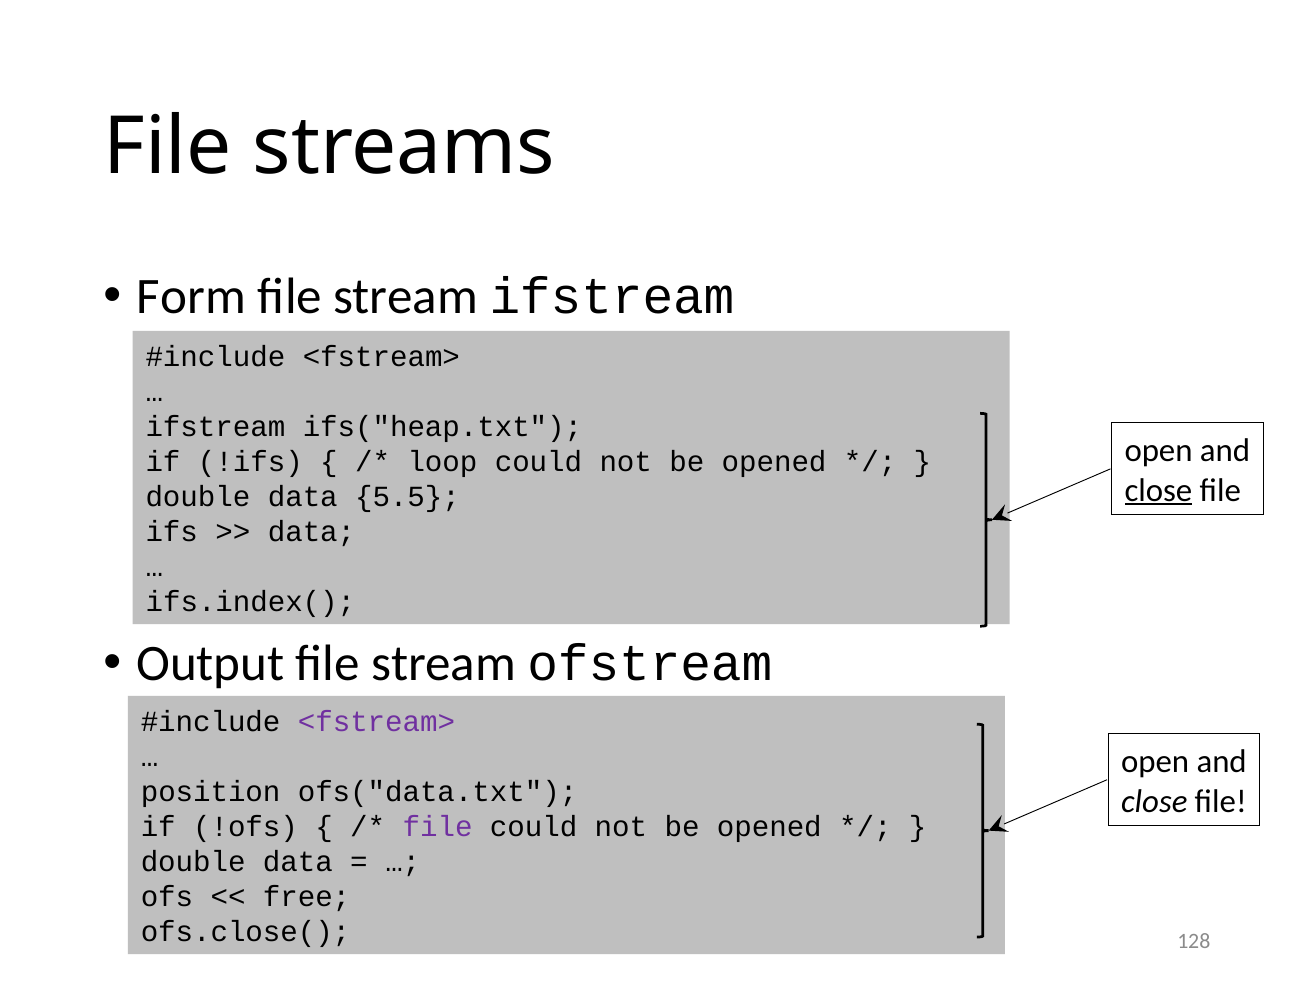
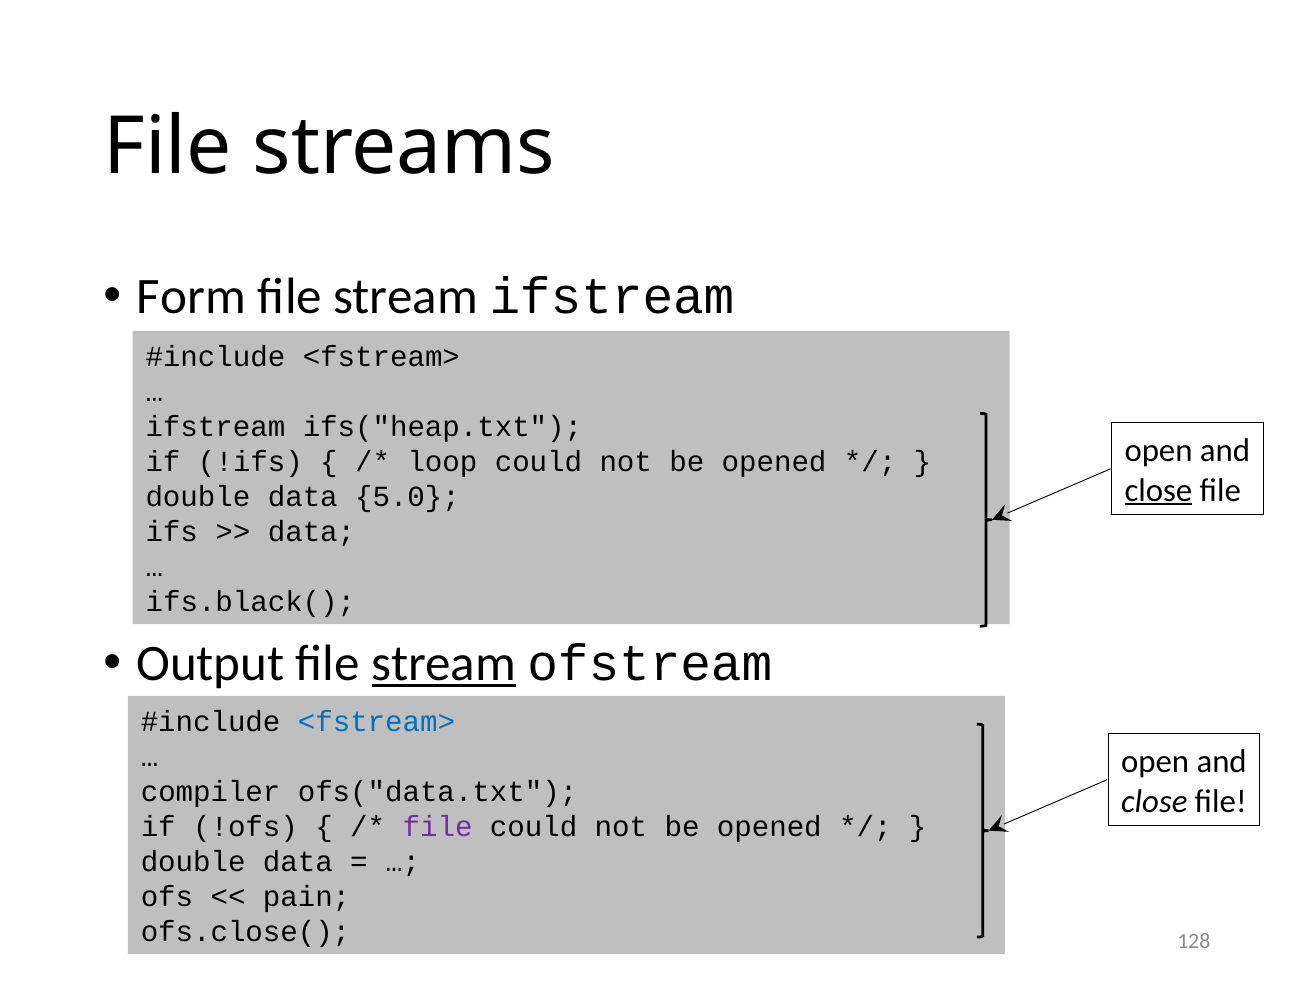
5.5: 5.5 -> 5.0
ifs.index(: ifs.index( -> ifs.black(
stream at (444, 664) underline: none -> present
<fstream> at (376, 722) colour: purple -> blue
position: position -> compiler
free: free -> pain
